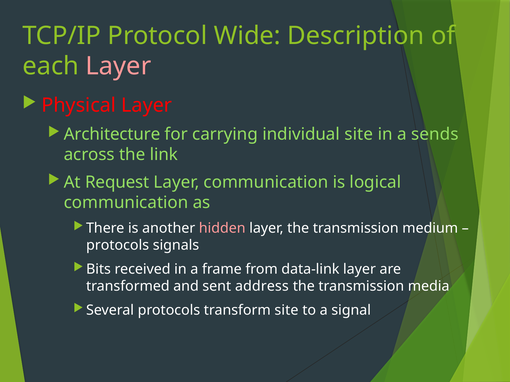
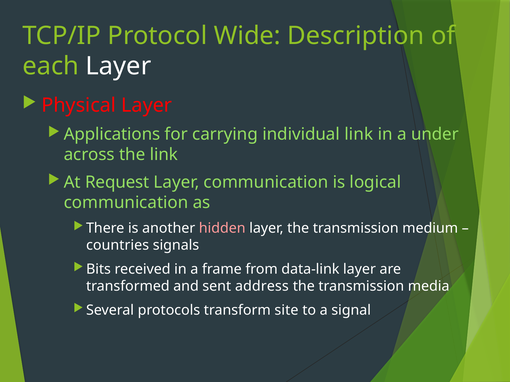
Layer at (118, 66) colour: pink -> white
Architecture: Architecture -> Applications
individual site: site -> link
sends: sends -> under
protocols at (118, 245): protocols -> countries
